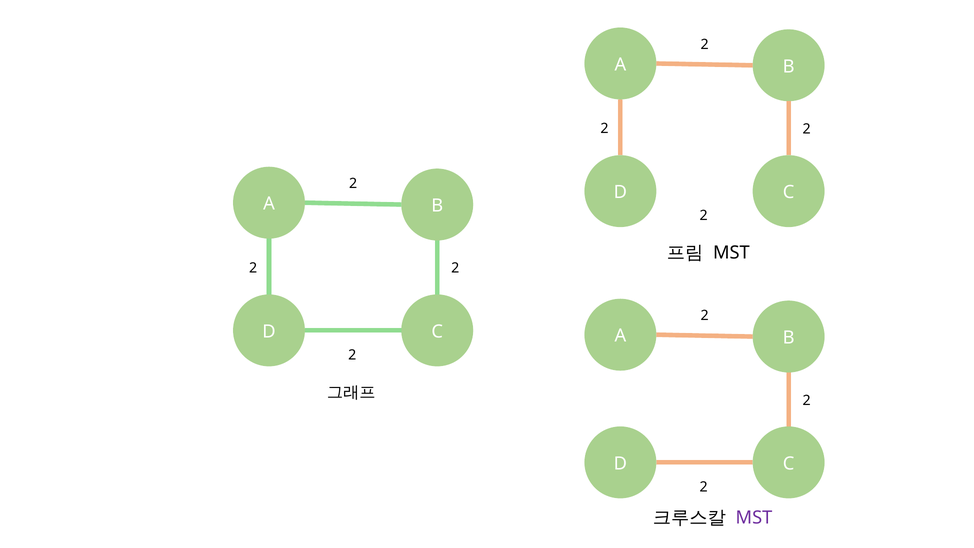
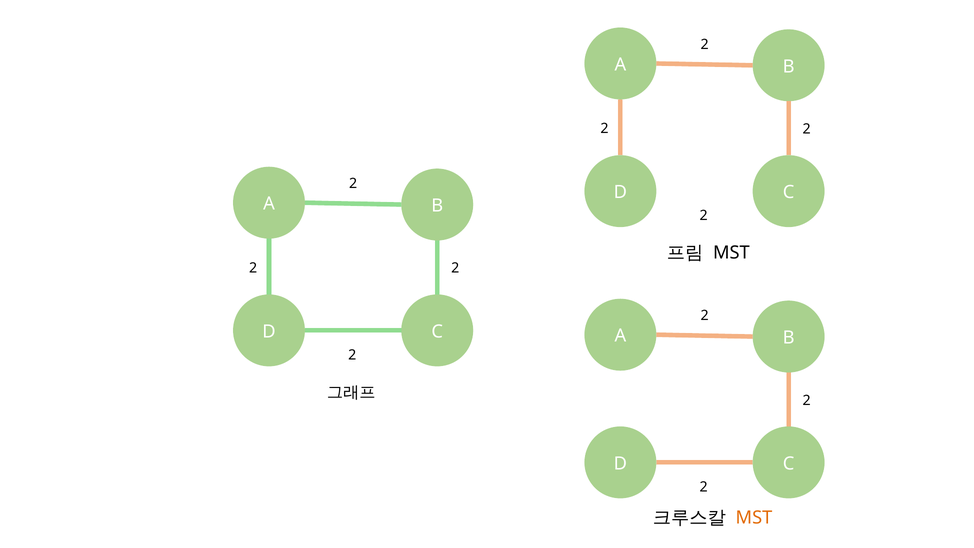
MST at (754, 518) colour: purple -> orange
